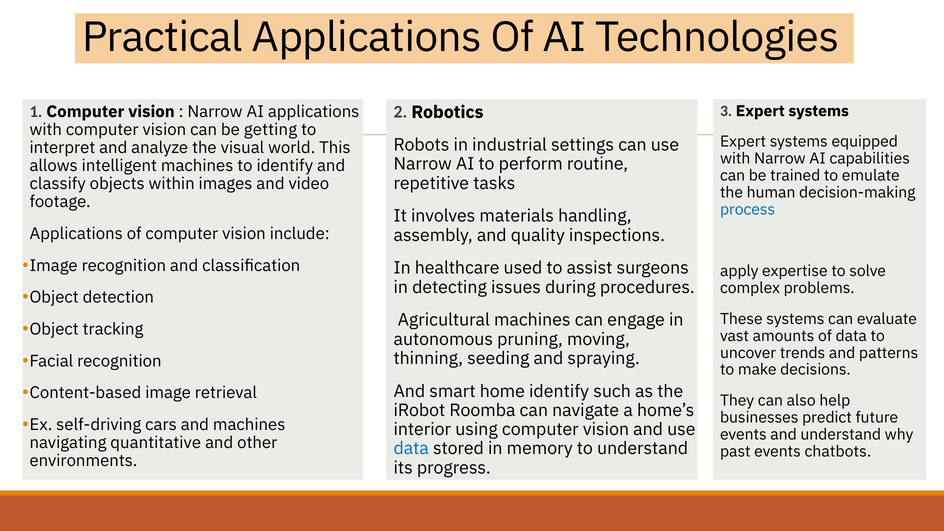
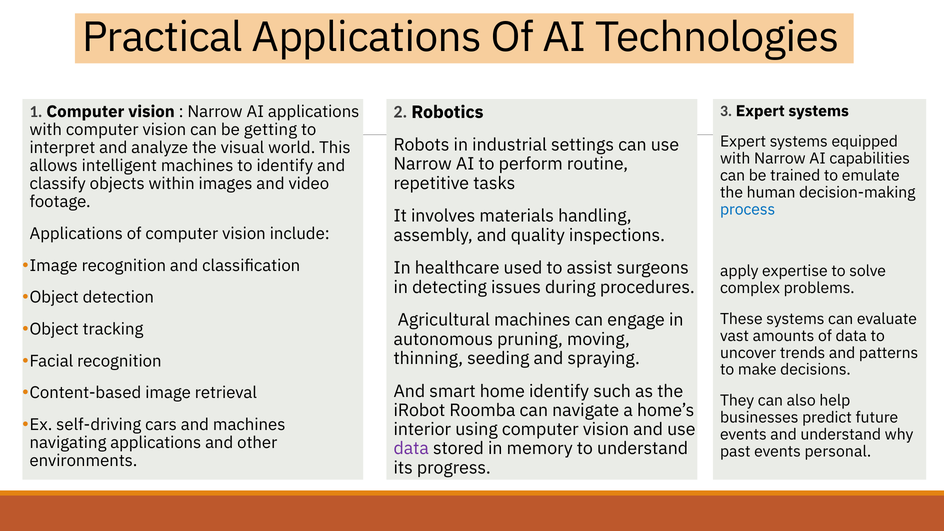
navigating quantitative: quantitative -> applications
data at (411, 449) colour: blue -> purple
chatbots: chatbots -> personal
